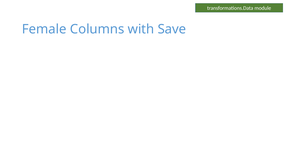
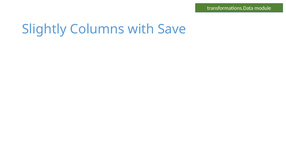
Female: Female -> Slightly
